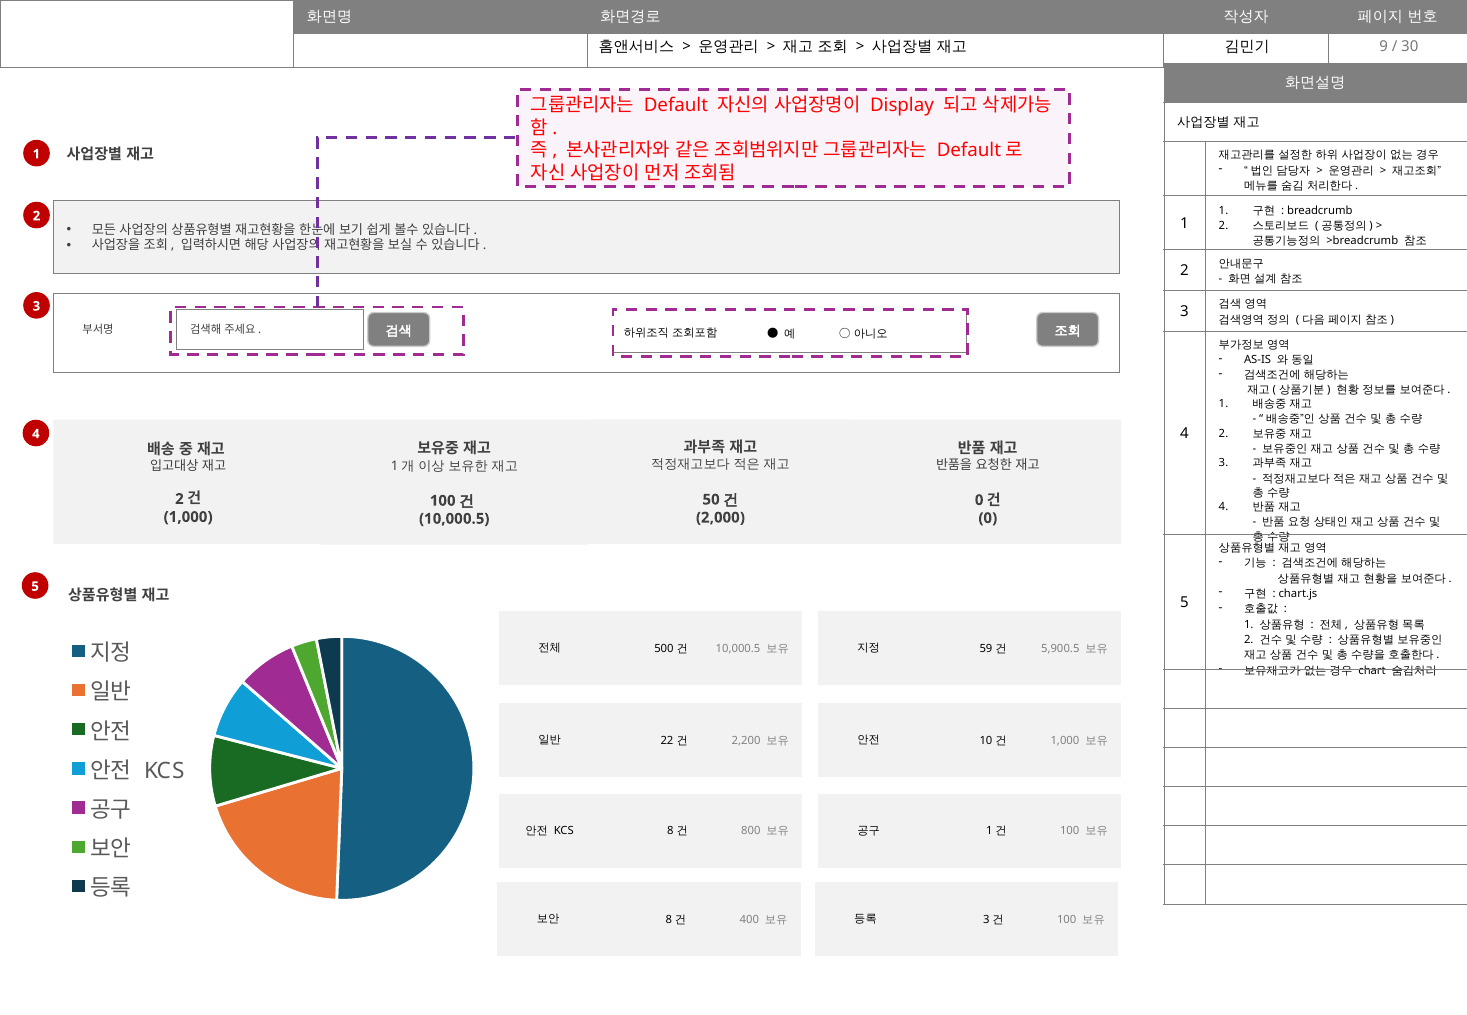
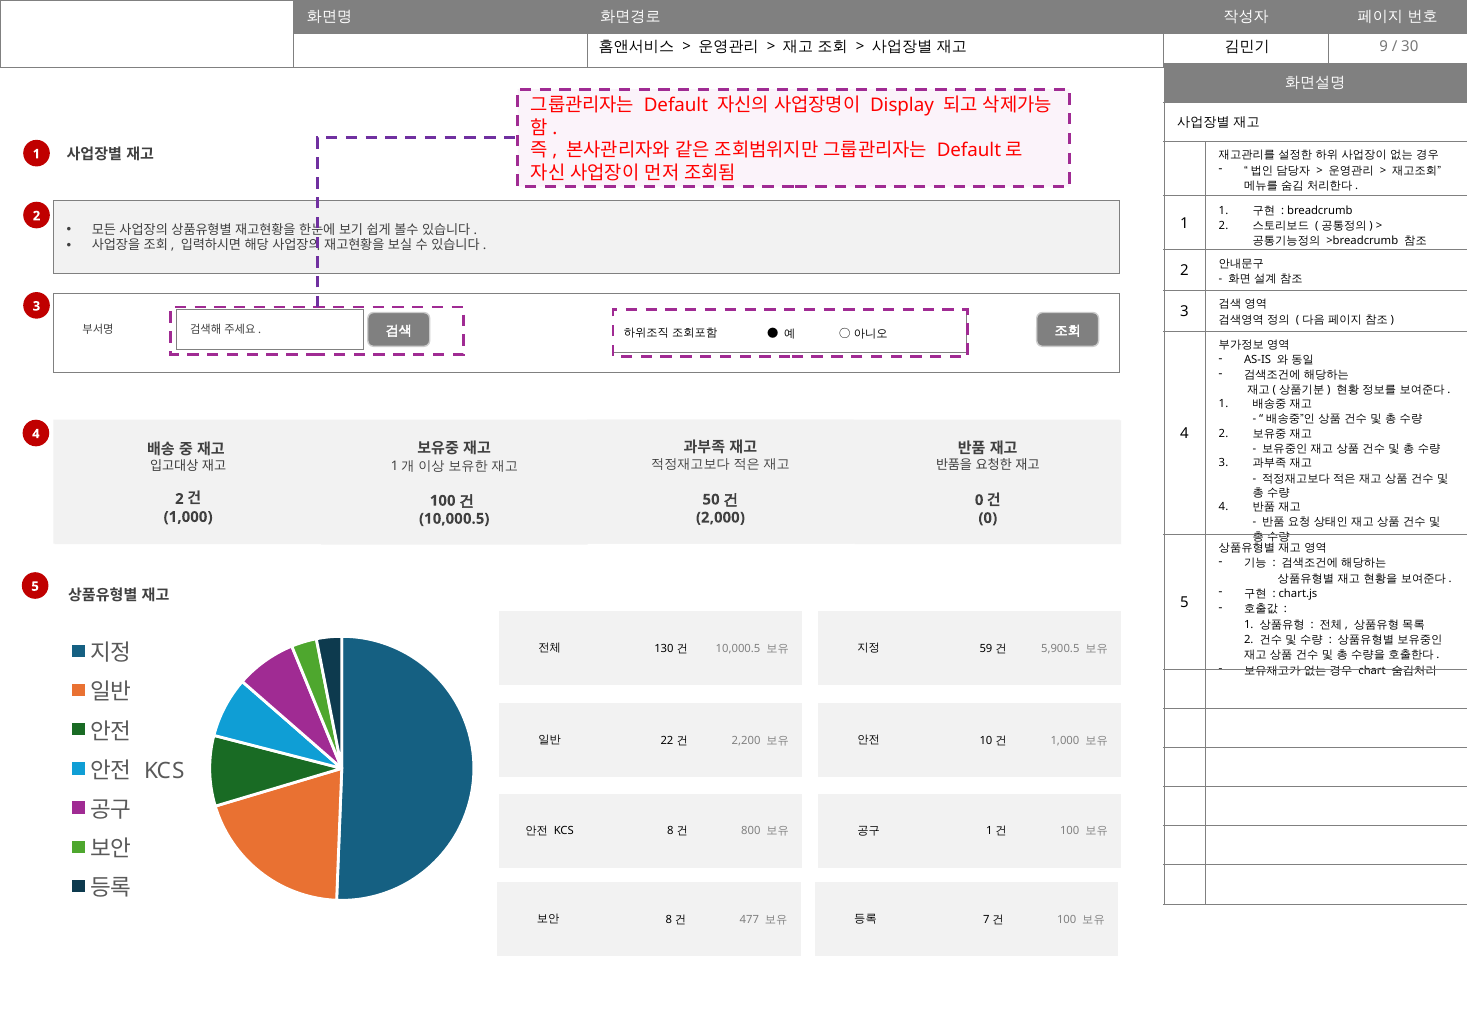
500: 500 -> 130
400: 400 -> 477
3 at (986, 920): 3 -> 7
